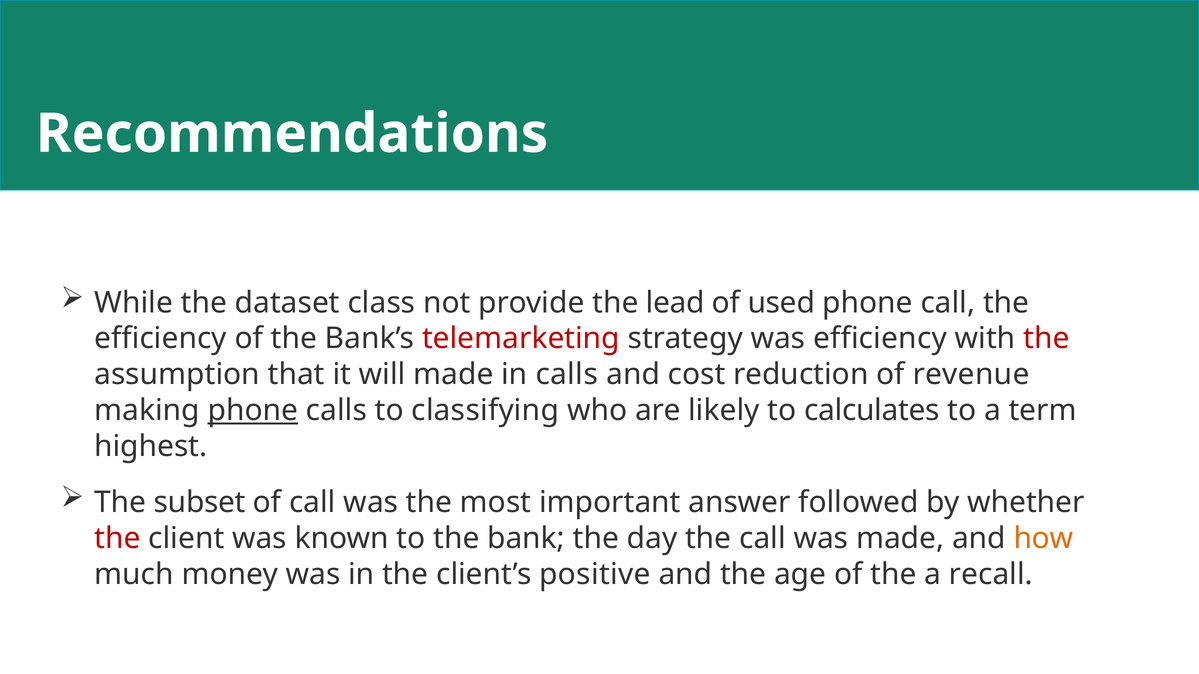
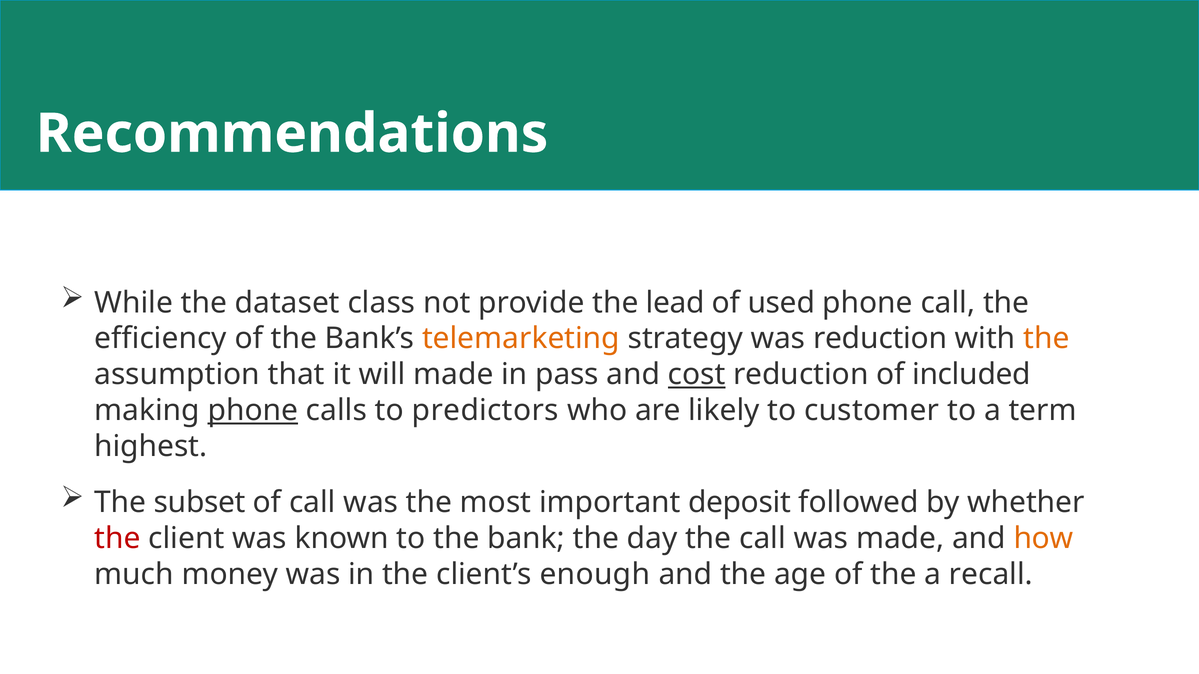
telemarketing colour: red -> orange
was efficiency: efficiency -> reduction
the at (1046, 339) colour: red -> orange
in calls: calls -> pass
cost underline: none -> present
revenue: revenue -> included
classifying: classifying -> predictors
calculates: calculates -> customer
answer: answer -> deposit
positive: positive -> enough
